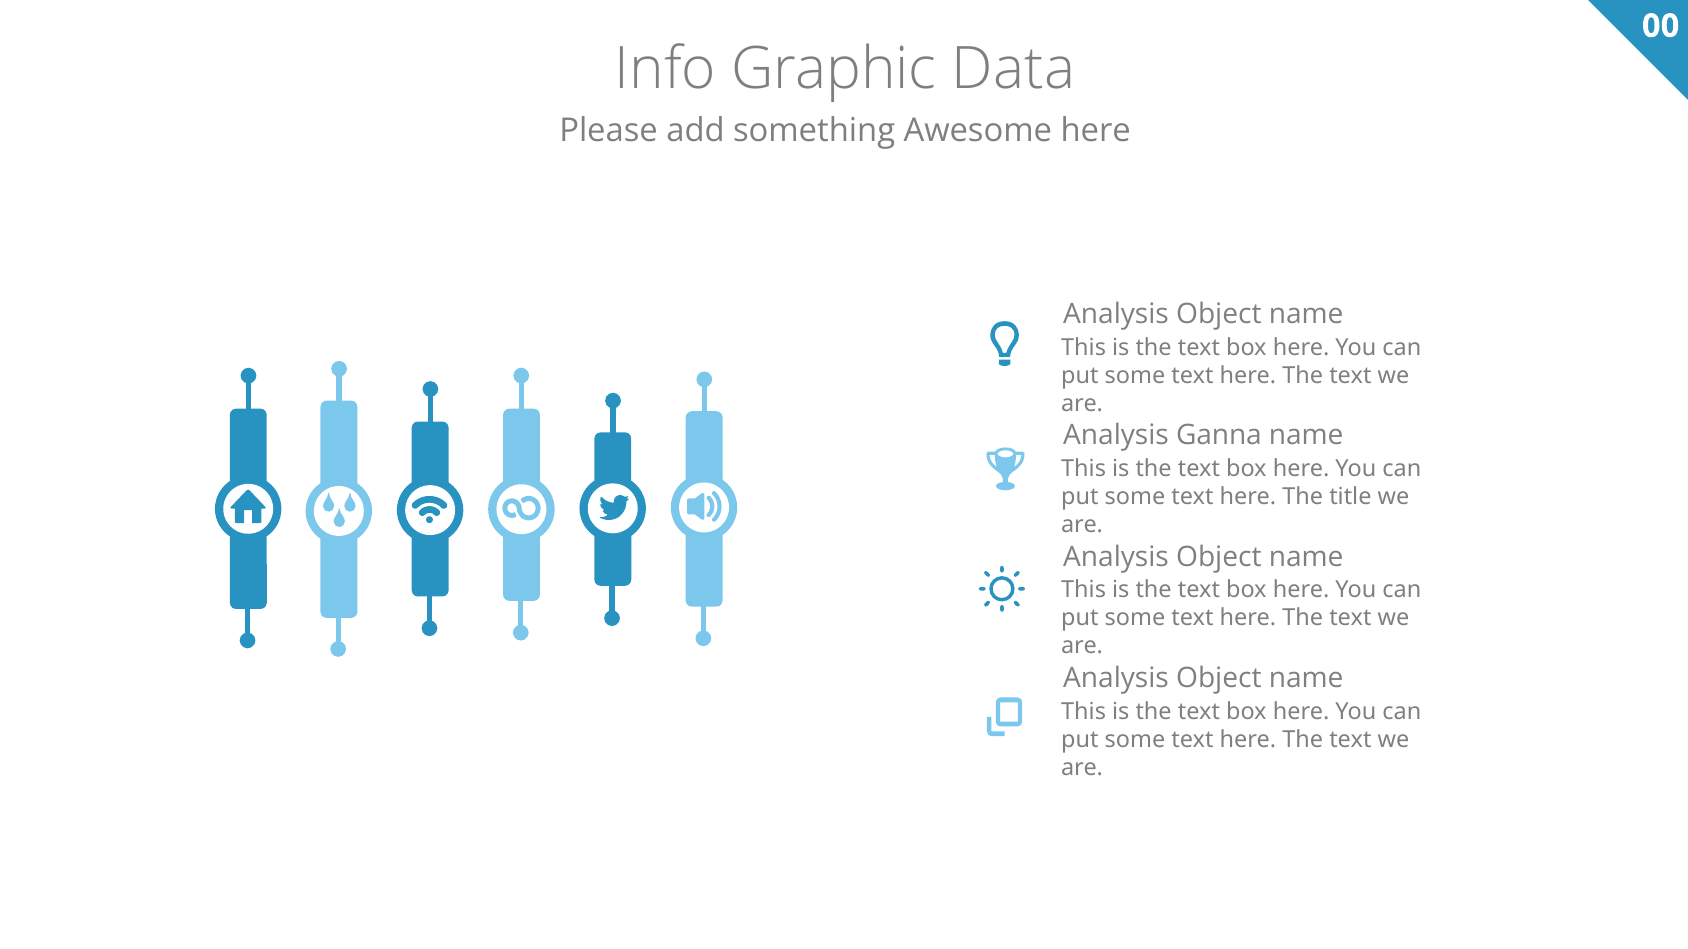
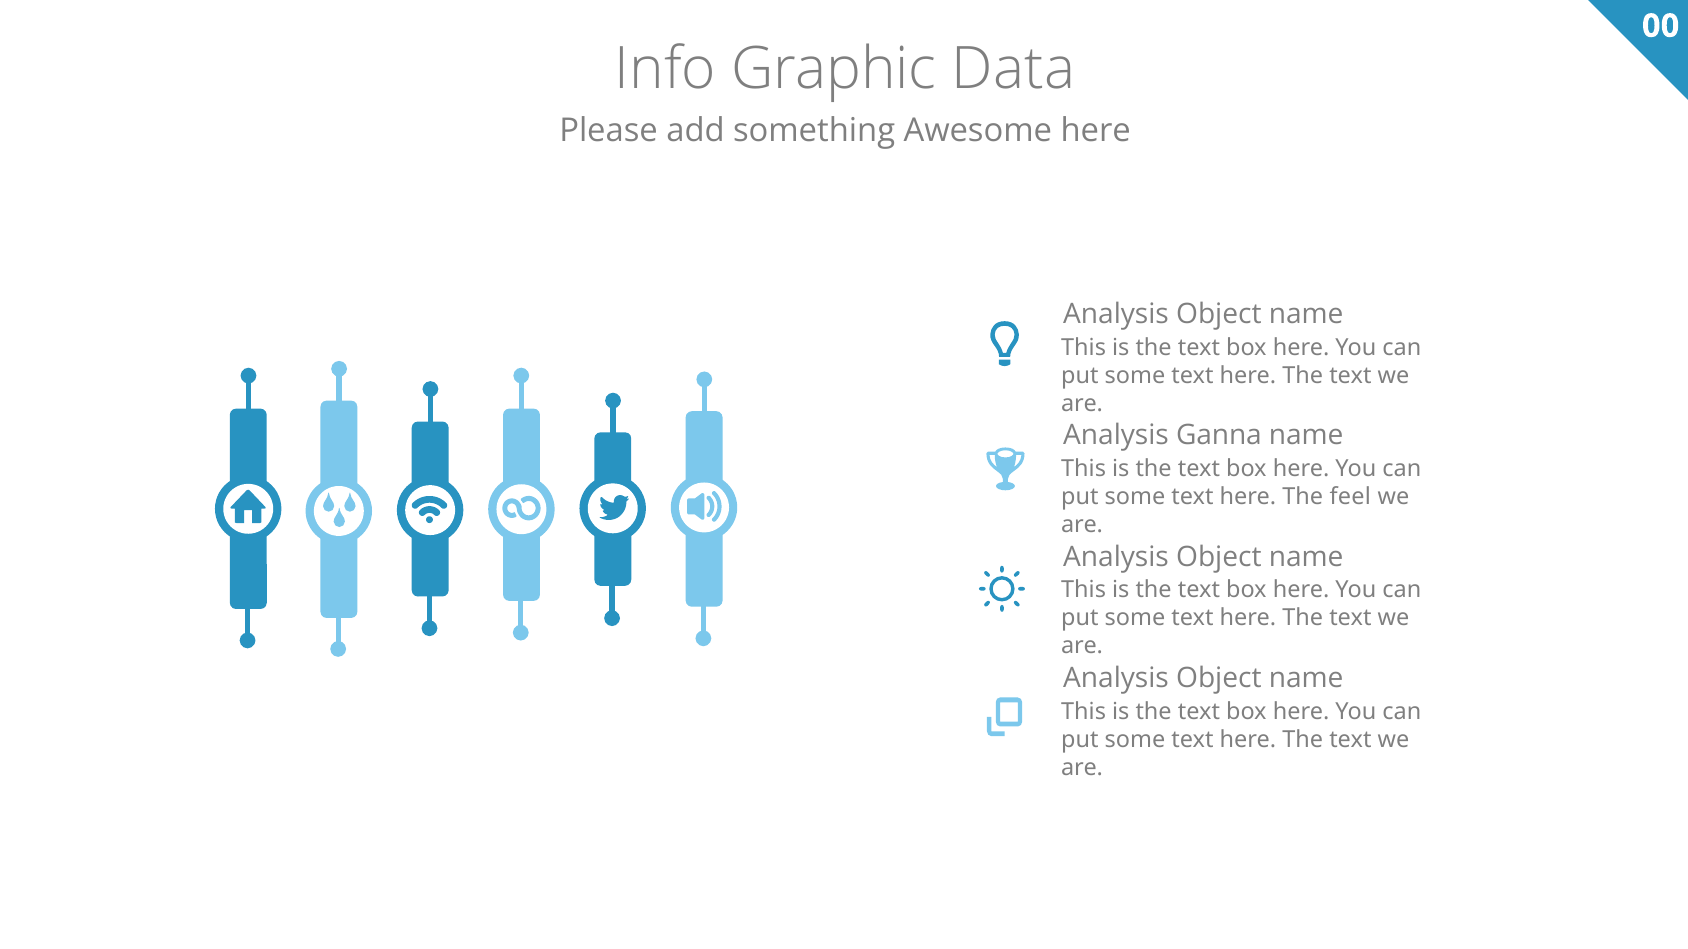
title: title -> feel
